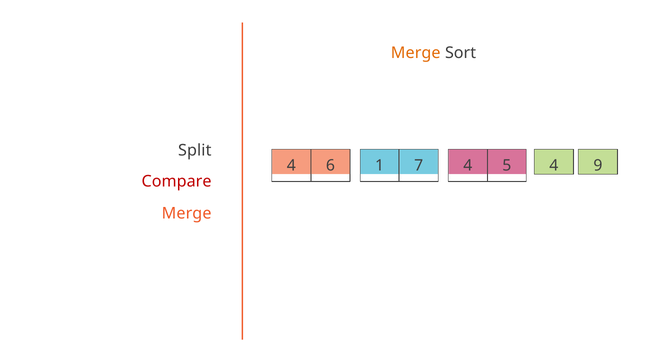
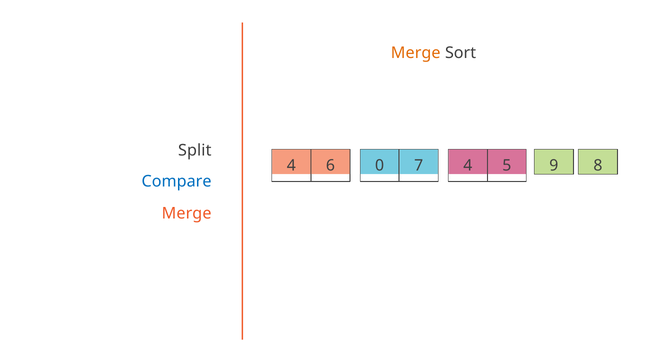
1: 1 -> 0
5 4: 4 -> 9
9: 9 -> 8
Compare colour: red -> blue
